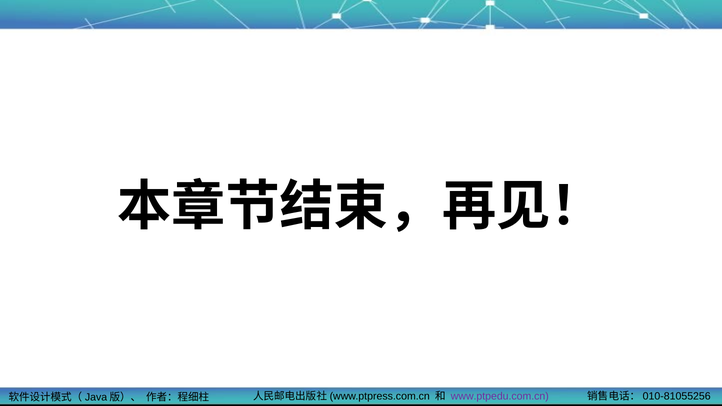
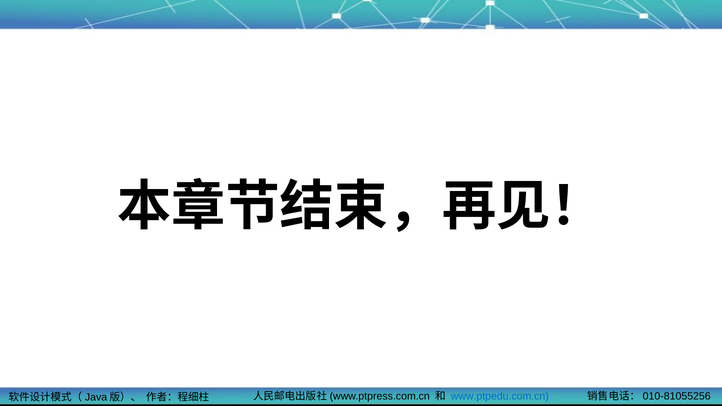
www.ptpedu.com.cn colour: purple -> blue
